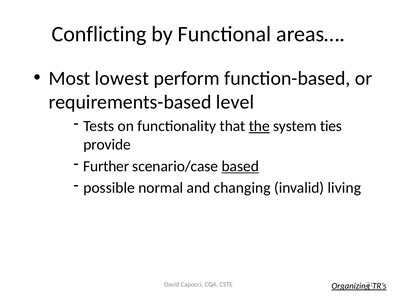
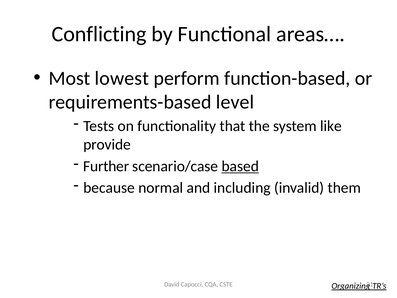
the underline: present -> none
ties: ties -> like
possible: possible -> because
changing: changing -> including
living: living -> them
